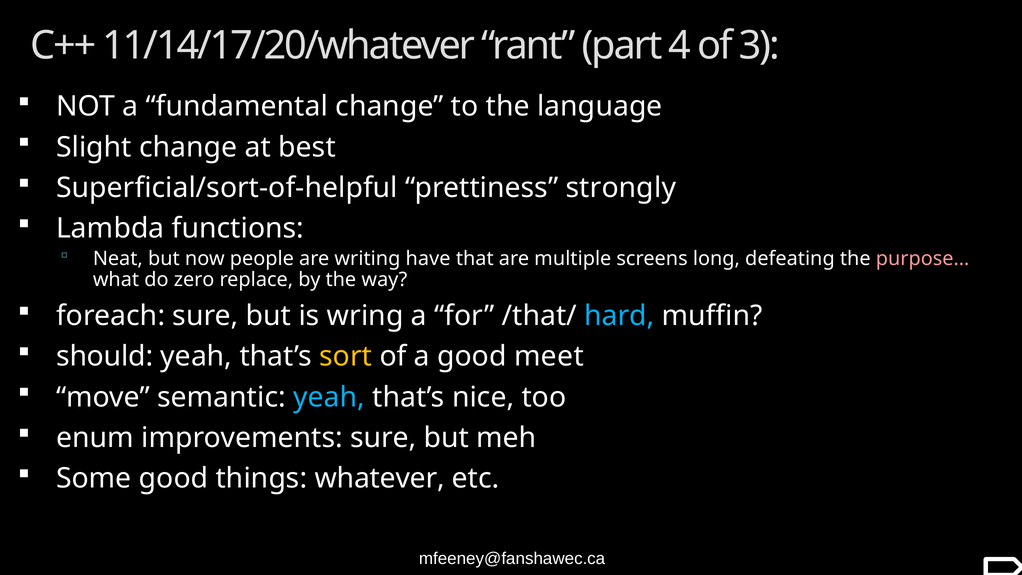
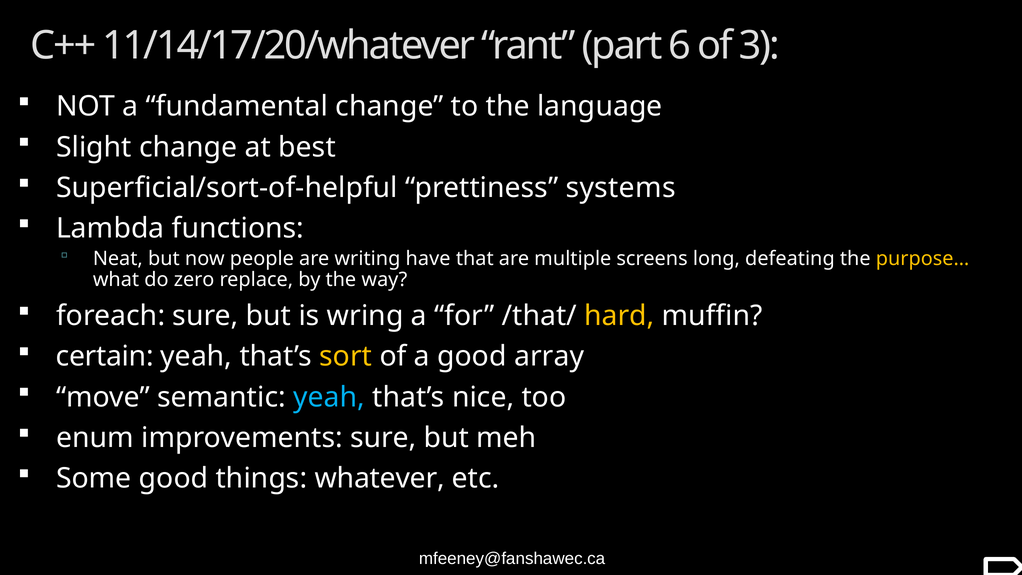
4: 4 -> 6
strongly: strongly -> systems
purpose… colour: pink -> yellow
hard colour: light blue -> yellow
should: should -> certain
meet: meet -> array
